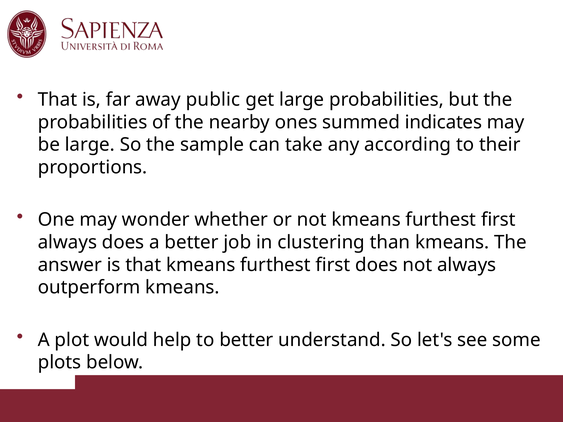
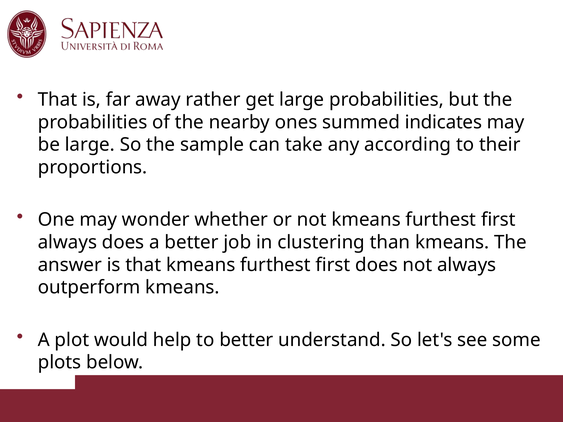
public: public -> rather
